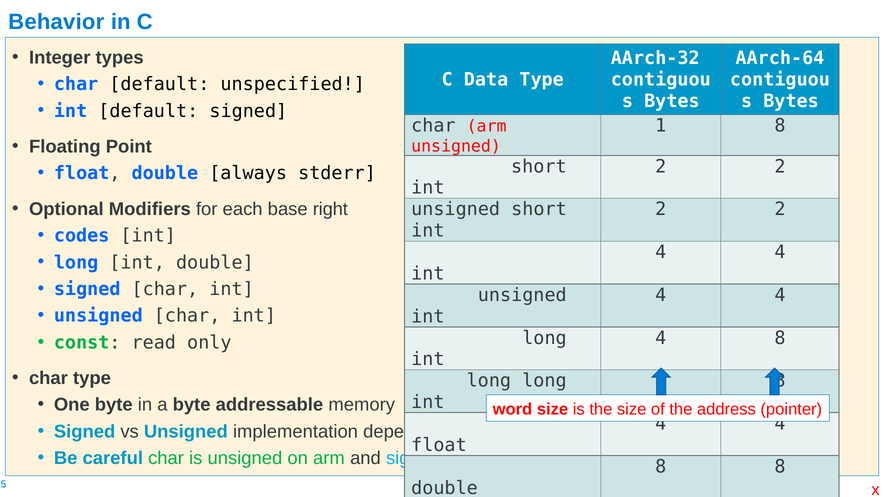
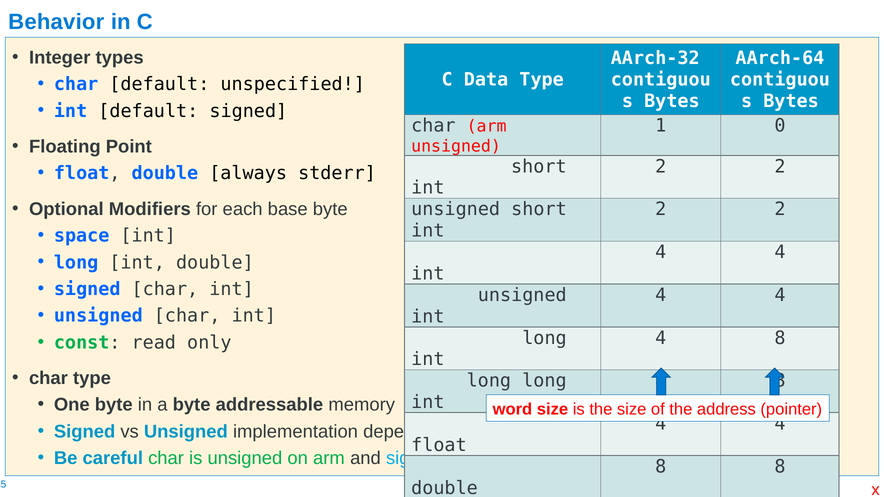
1 8: 8 -> 0
base right: right -> byte
codes: codes -> space
